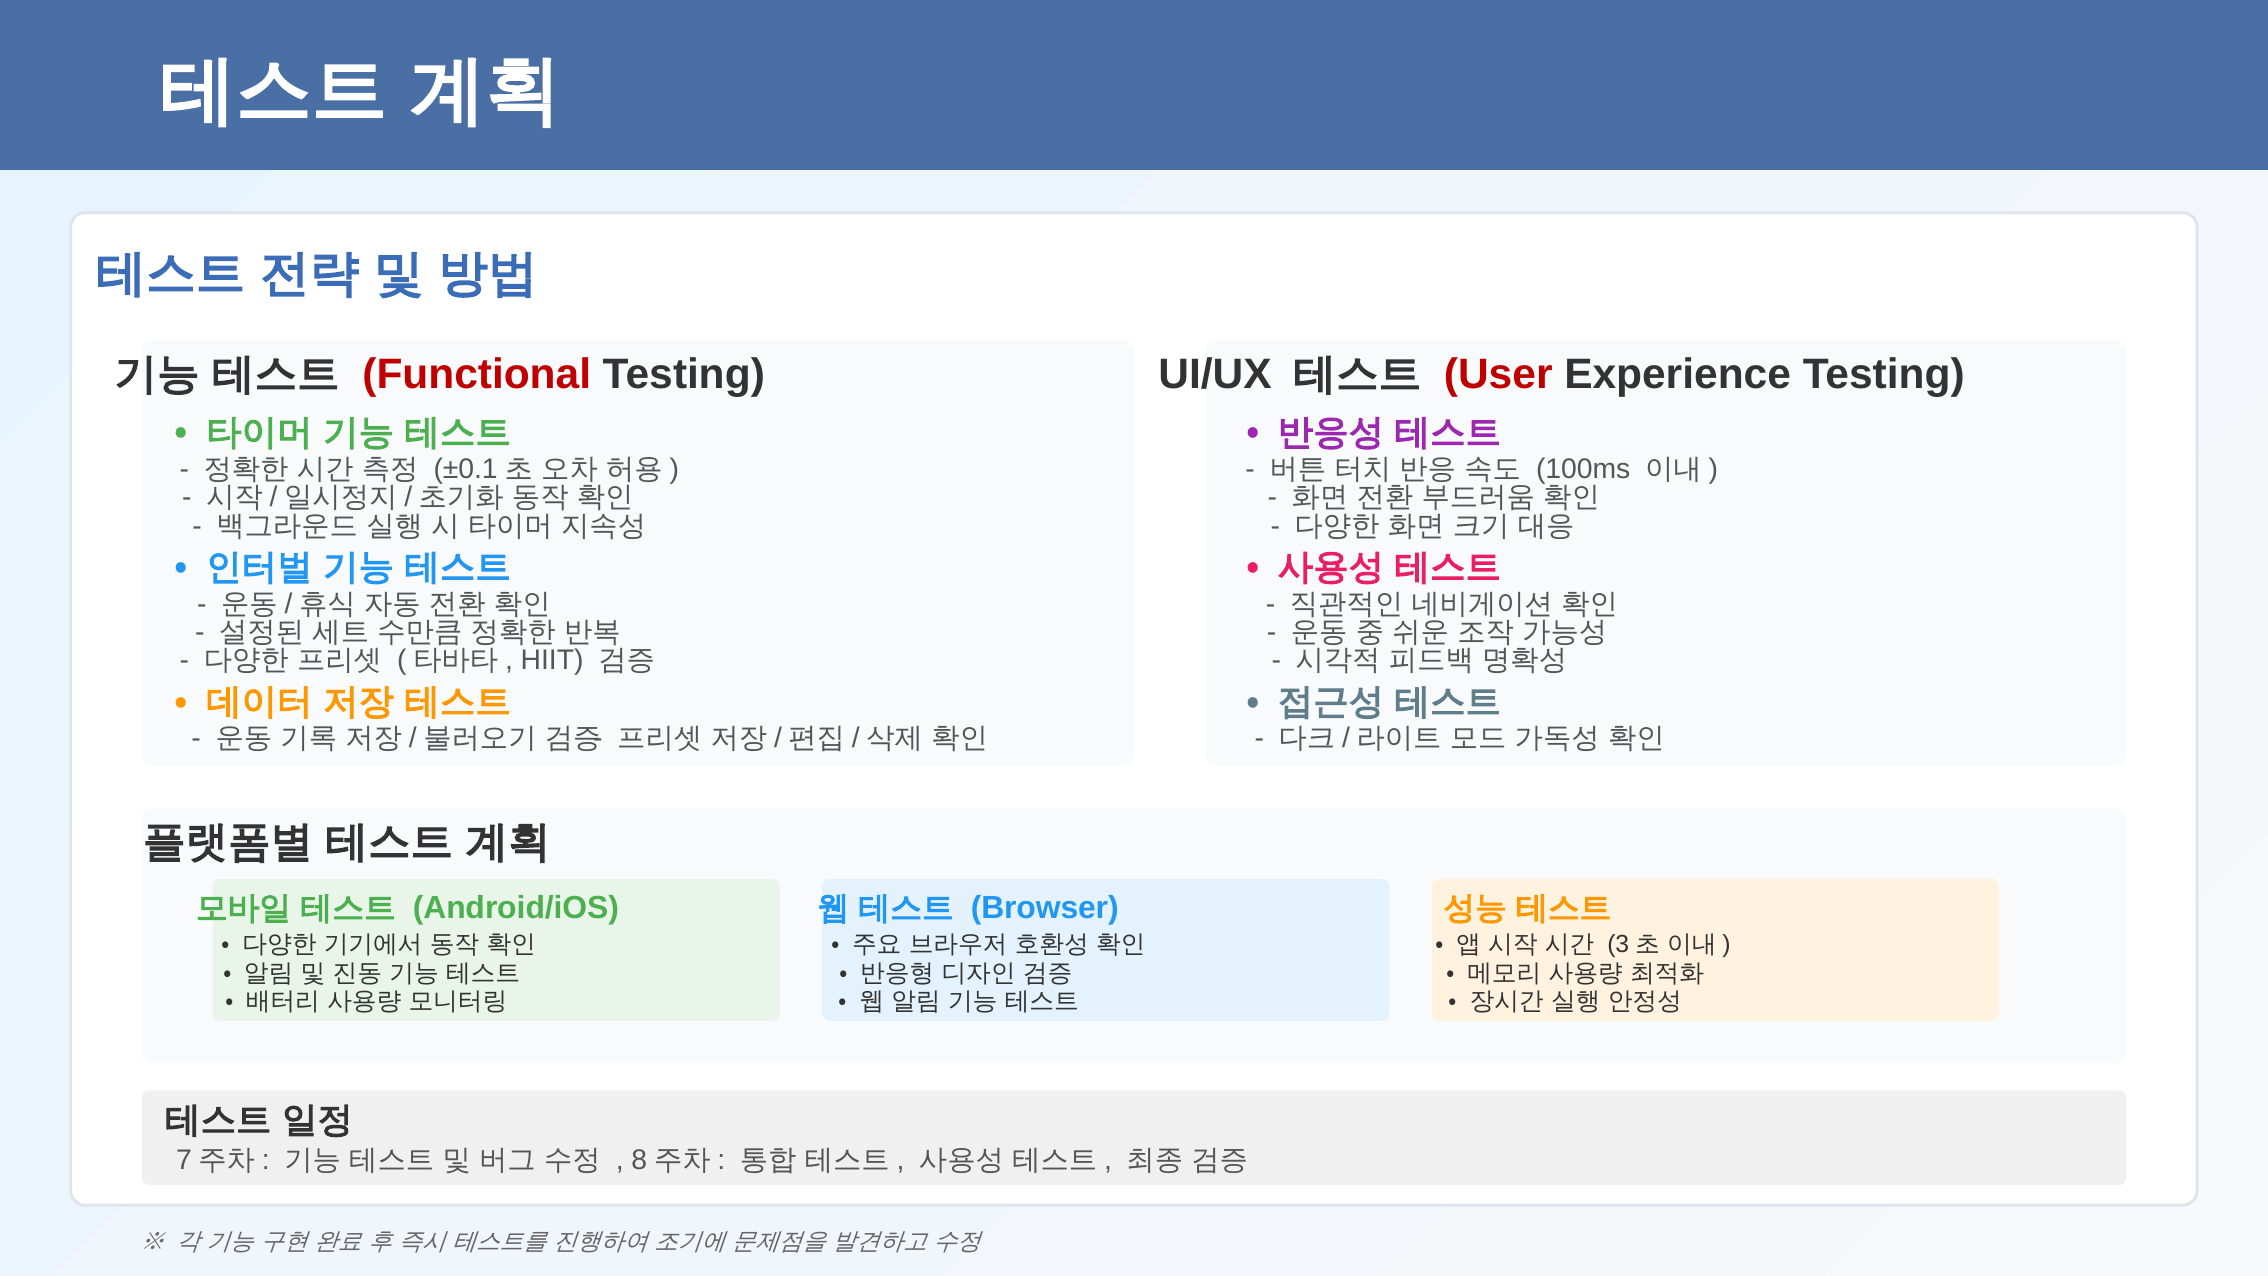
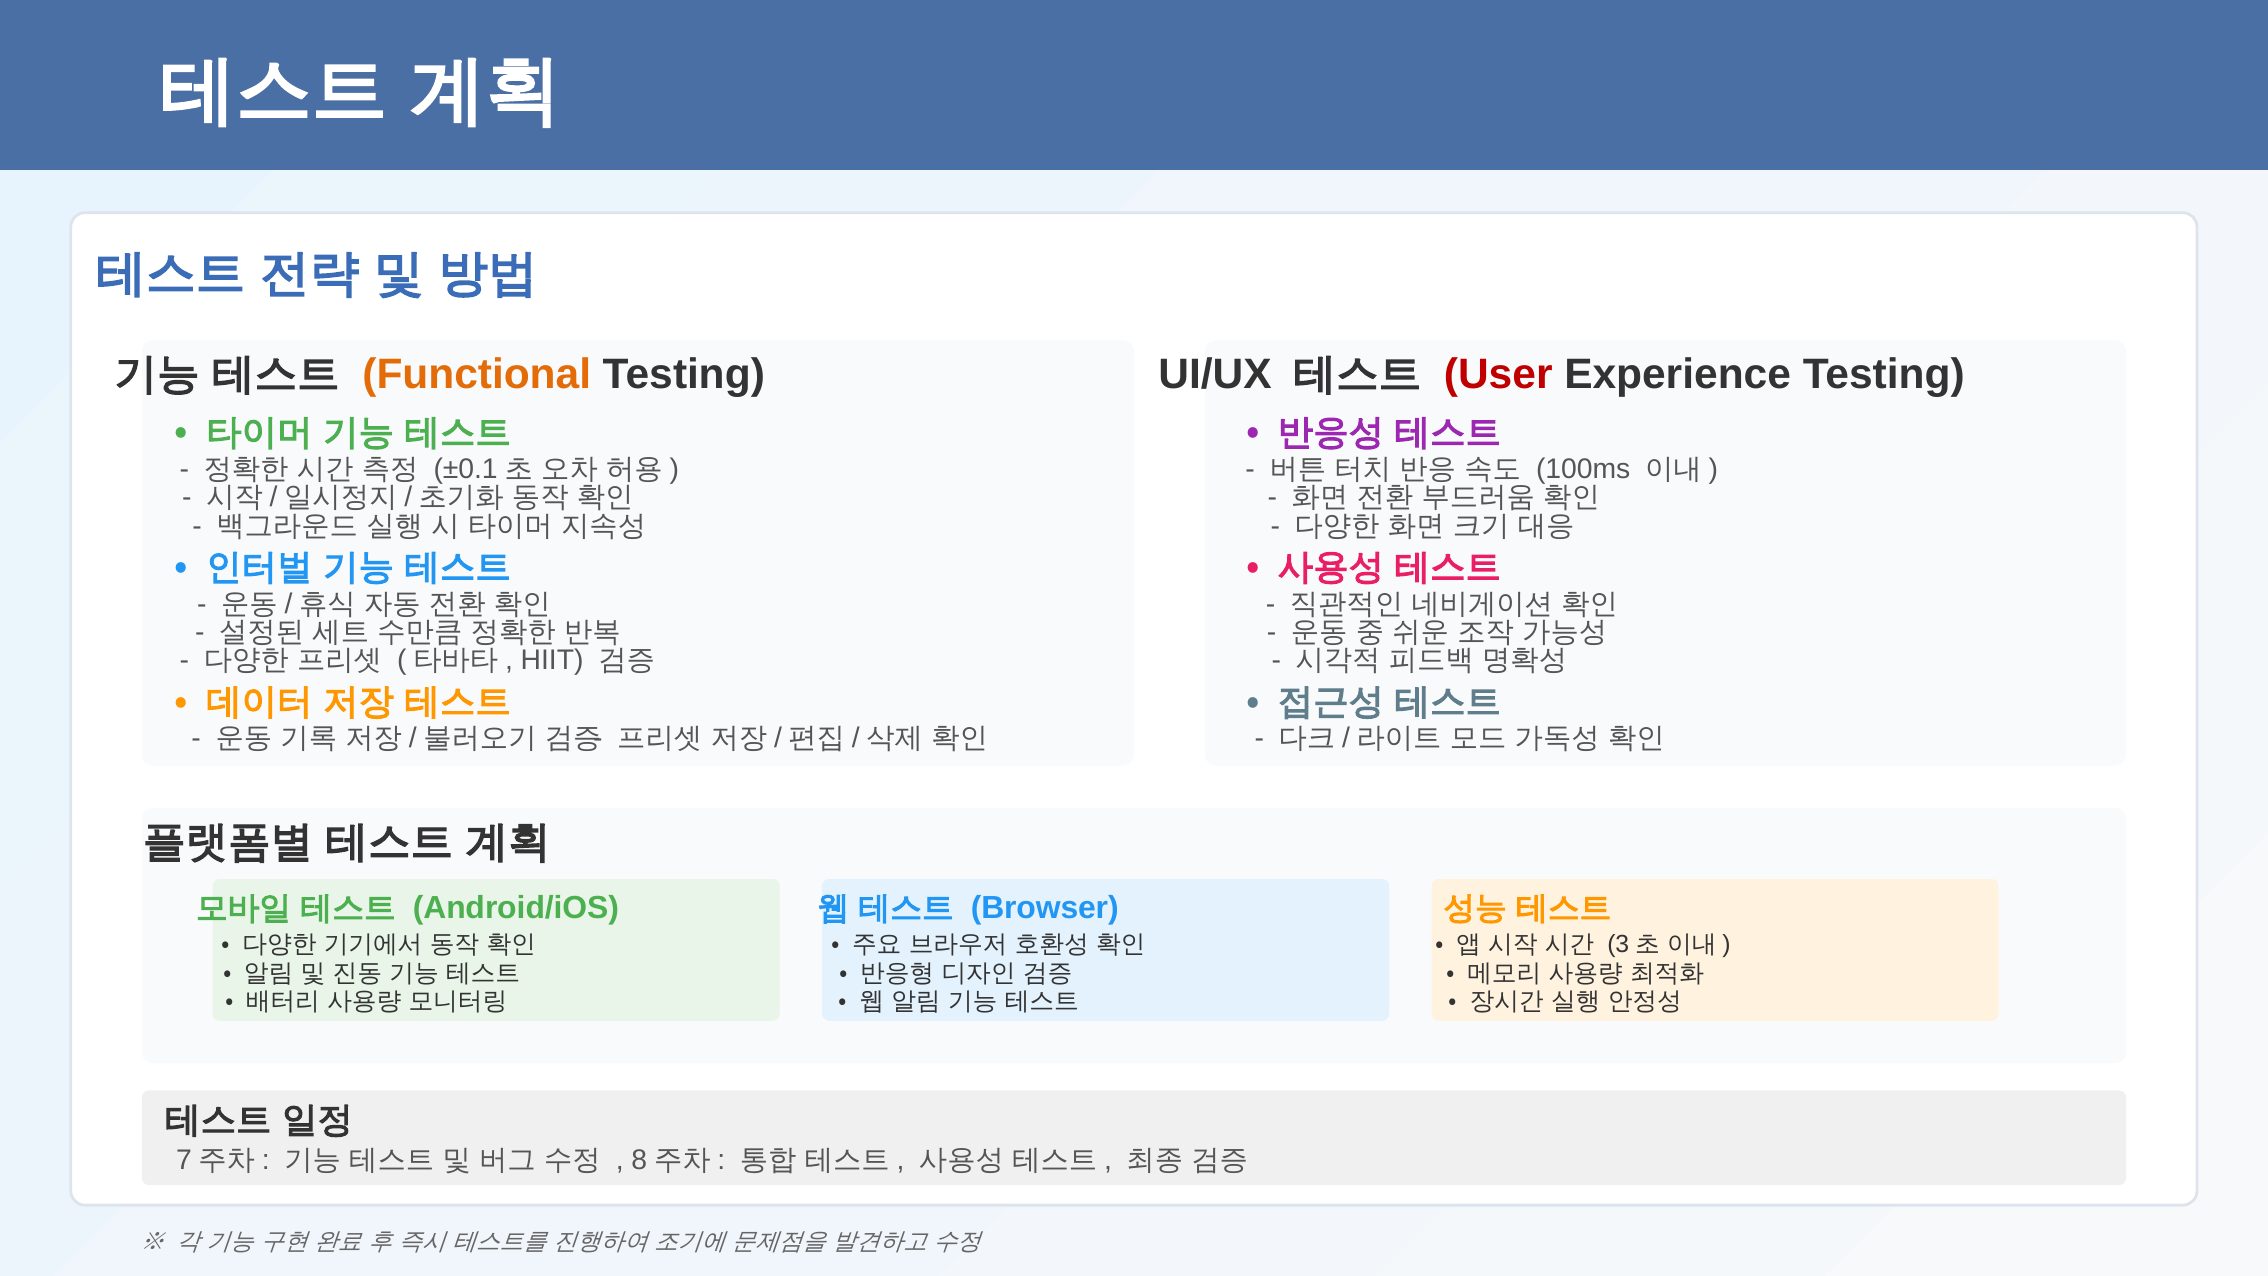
Functional colour: red -> orange
